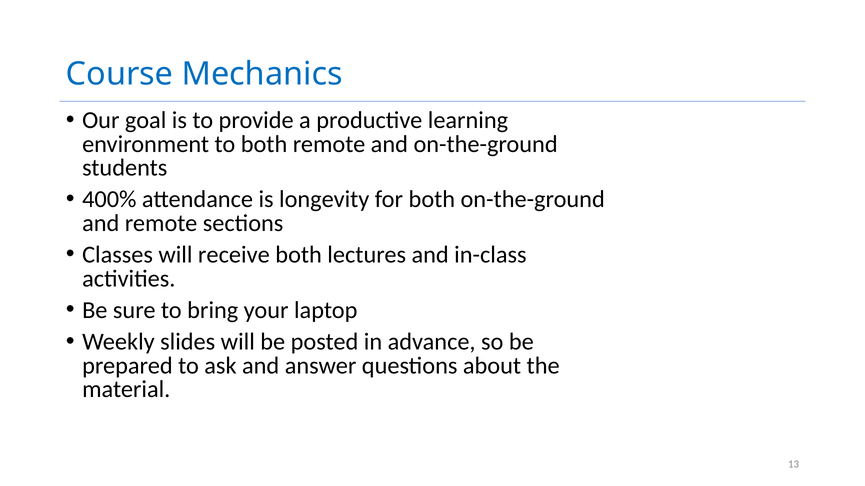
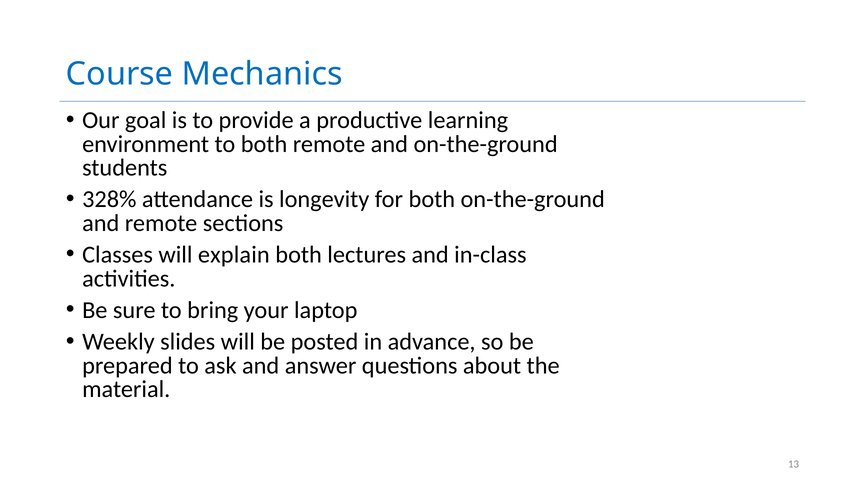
400%: 400% -> 328%
receive: receive -> explain
